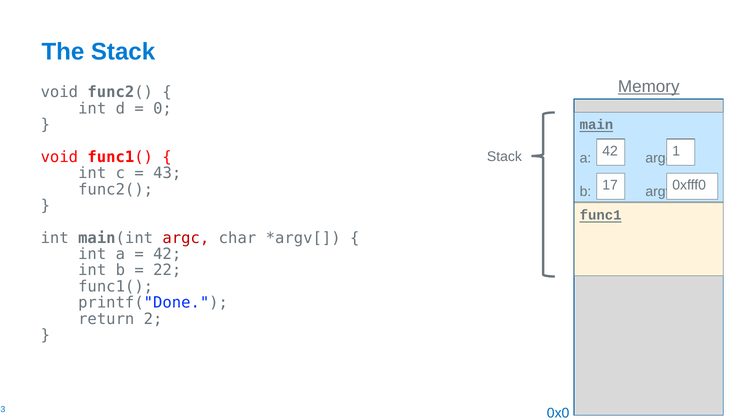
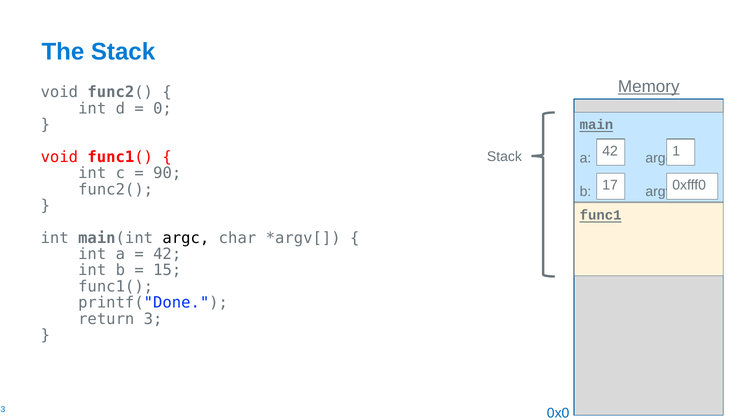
43: 43 -> 90
argc at (186, 238) colour: red -> black
22: 22 -> 15
2: 2 -> 3
